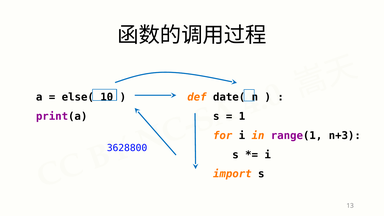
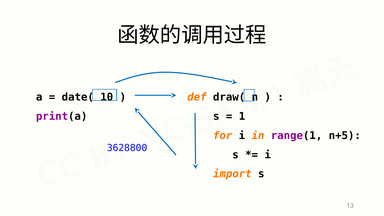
else(: else( -> date(
date(: date( -> draw(
n+3: n+3 -> n+5
